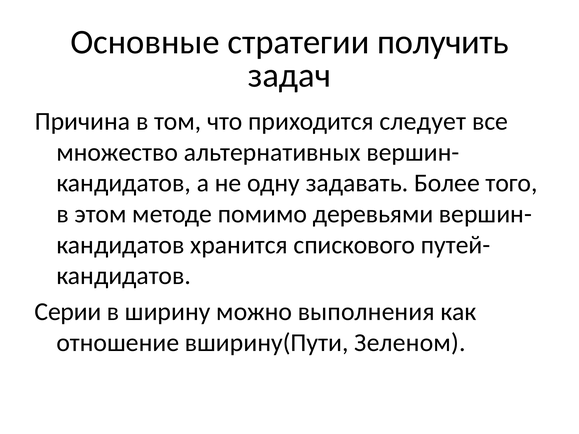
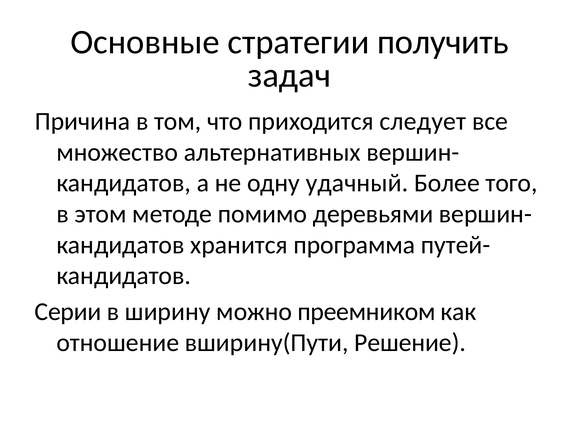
задавать: задавать -> удачный
спискового: спискового -> программа
выполнения: выполнения -> преемником
Зеленом: Зеленом -> Решение
